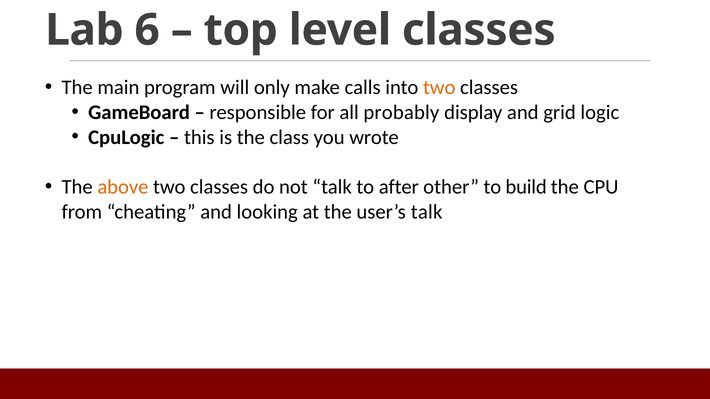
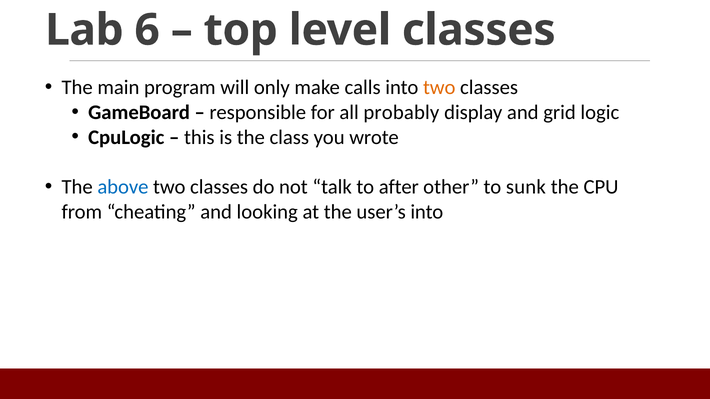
above colour: orange -> blue
build: build -> sunk
user’s talk: talk -> into
